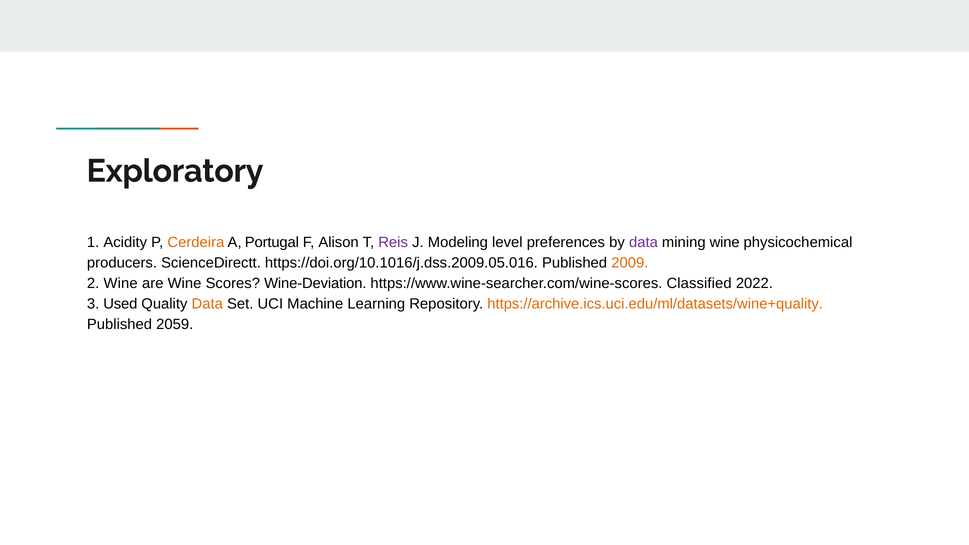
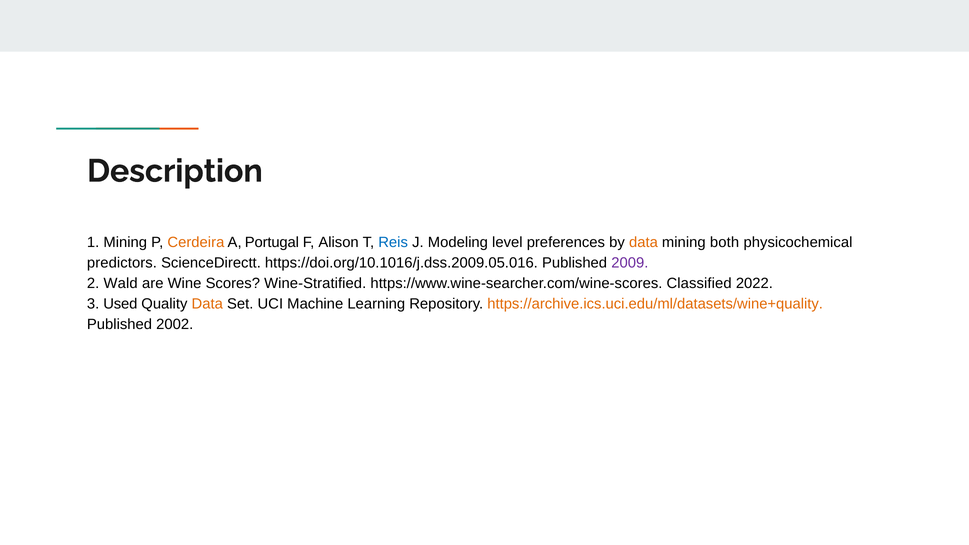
Exploratory: Exploratory -> Description
1 Acidity: Acidity -> Mining
Reis colour: purple -> blue
data at (643, 243) colour: purple -> orange
mining wine: wine -> both
producers: producers -> predictors
2009 colour: orange -> purple
2 Wine: Wine -> Wald
Wine-Deviation: Wine-Deviation -> Wine-Stratified
2059: 2059 -> 2002
